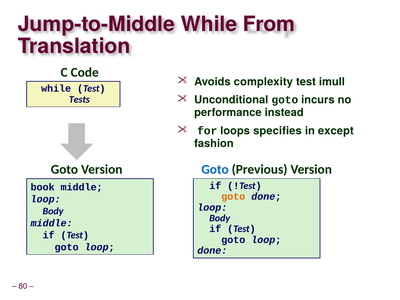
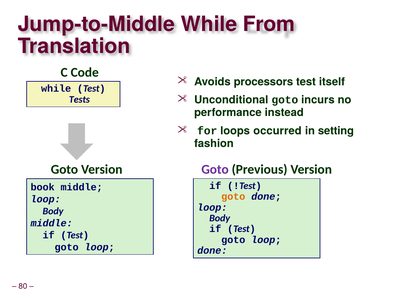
complexity: complexity -> processors
imull: imull -> itself
specifies: specifies -> occurred
except: except -> setting
Goto at (215, 169) colour: blue -> purple
